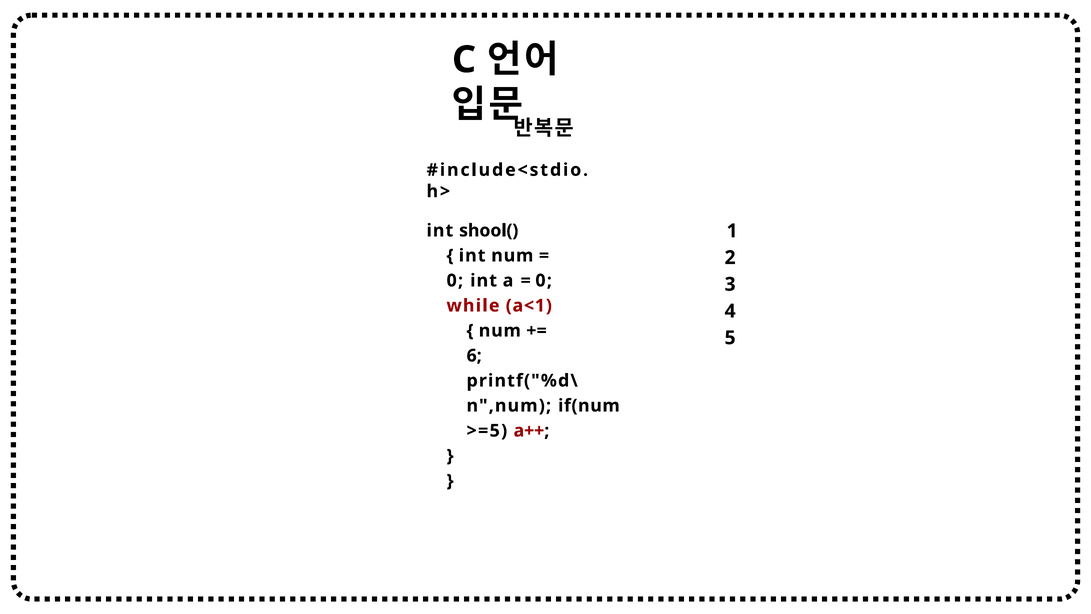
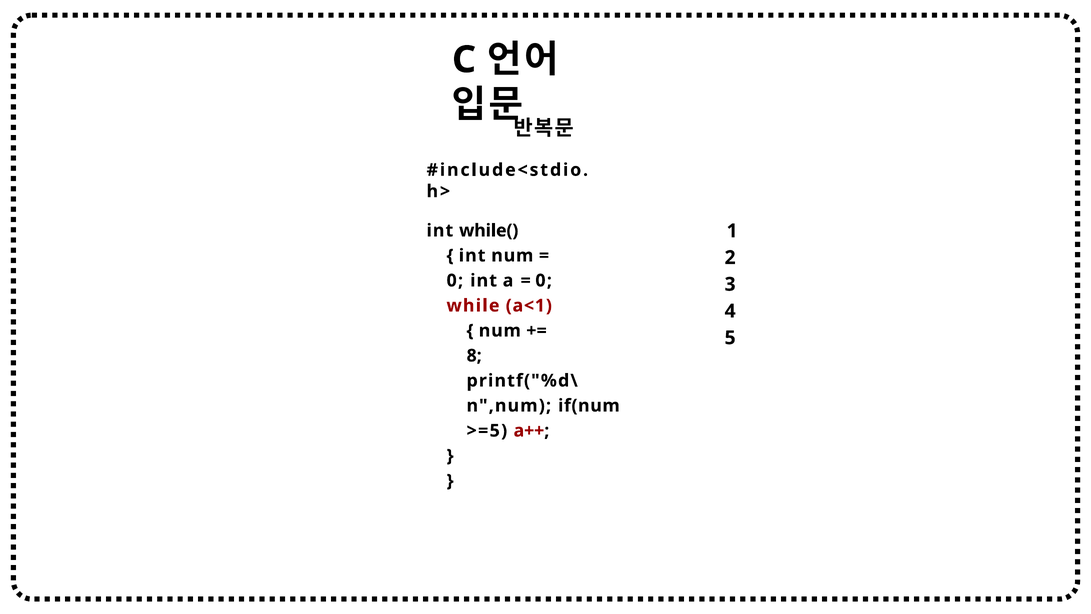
shool(: shool( -> while(
6: 6 -> 8
